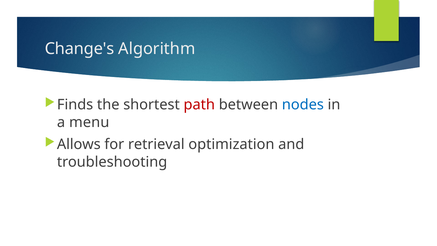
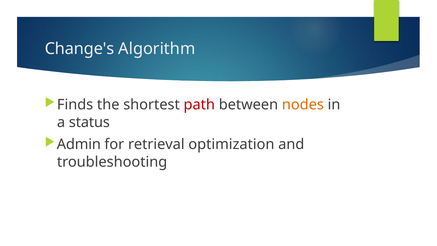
nodes colour: blue -> orange
menu: menu -> status
Allows: Allows -> Admin
